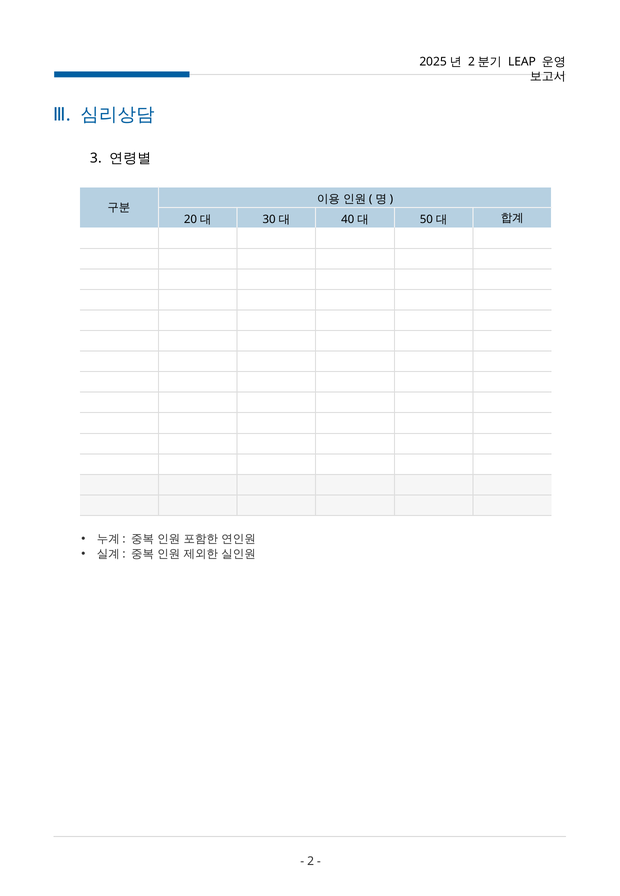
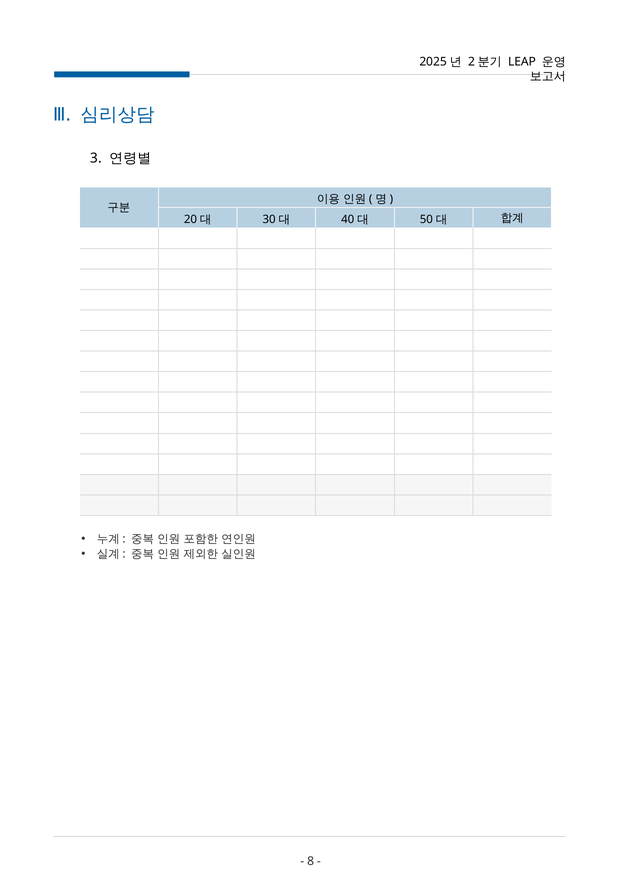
2: 2 -> 8
